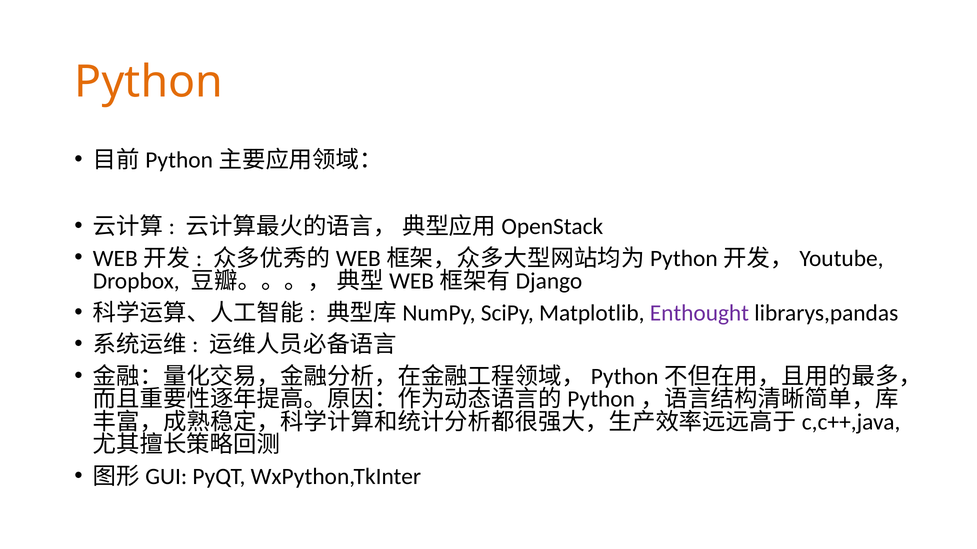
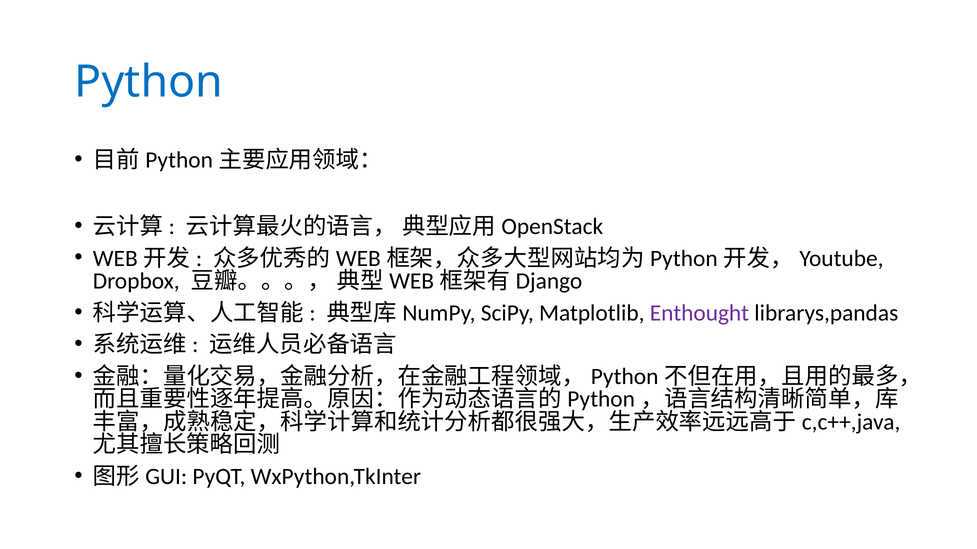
Python colour: orange -> blue
